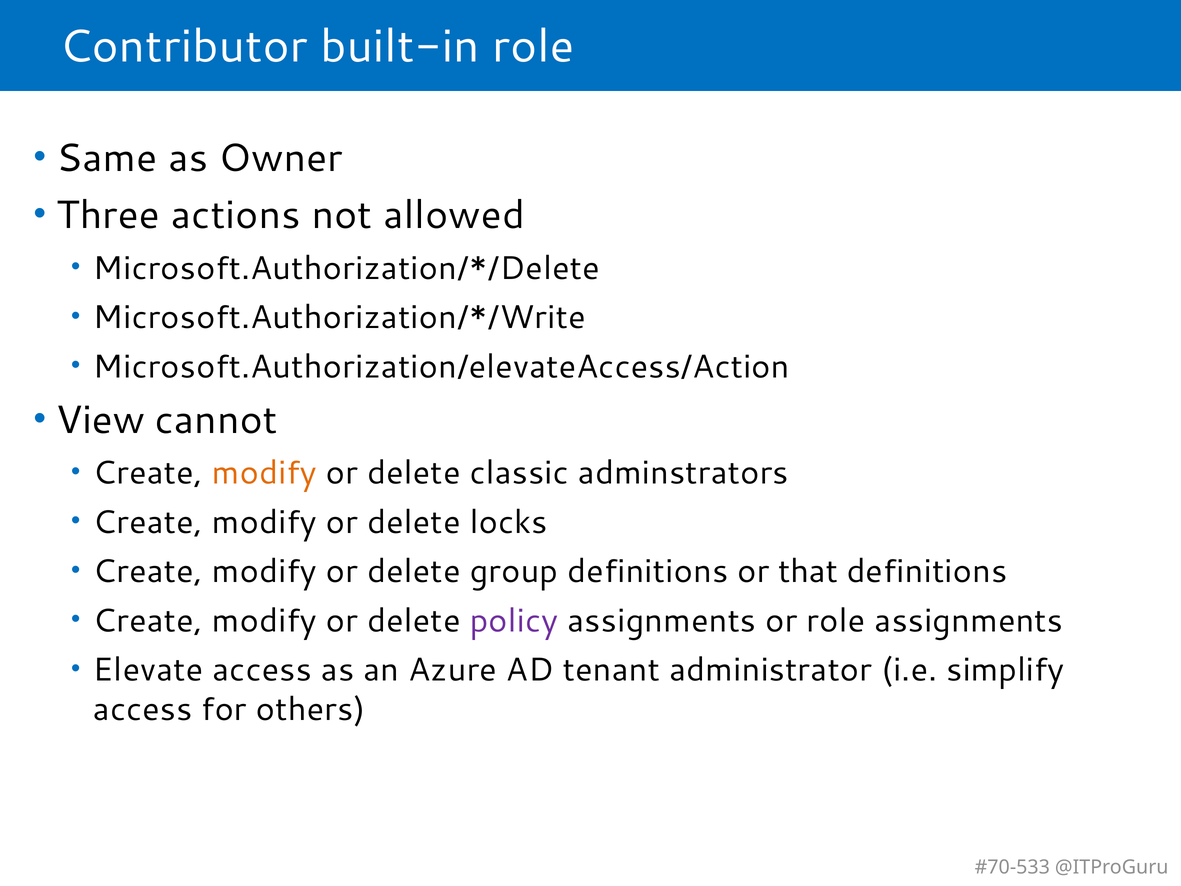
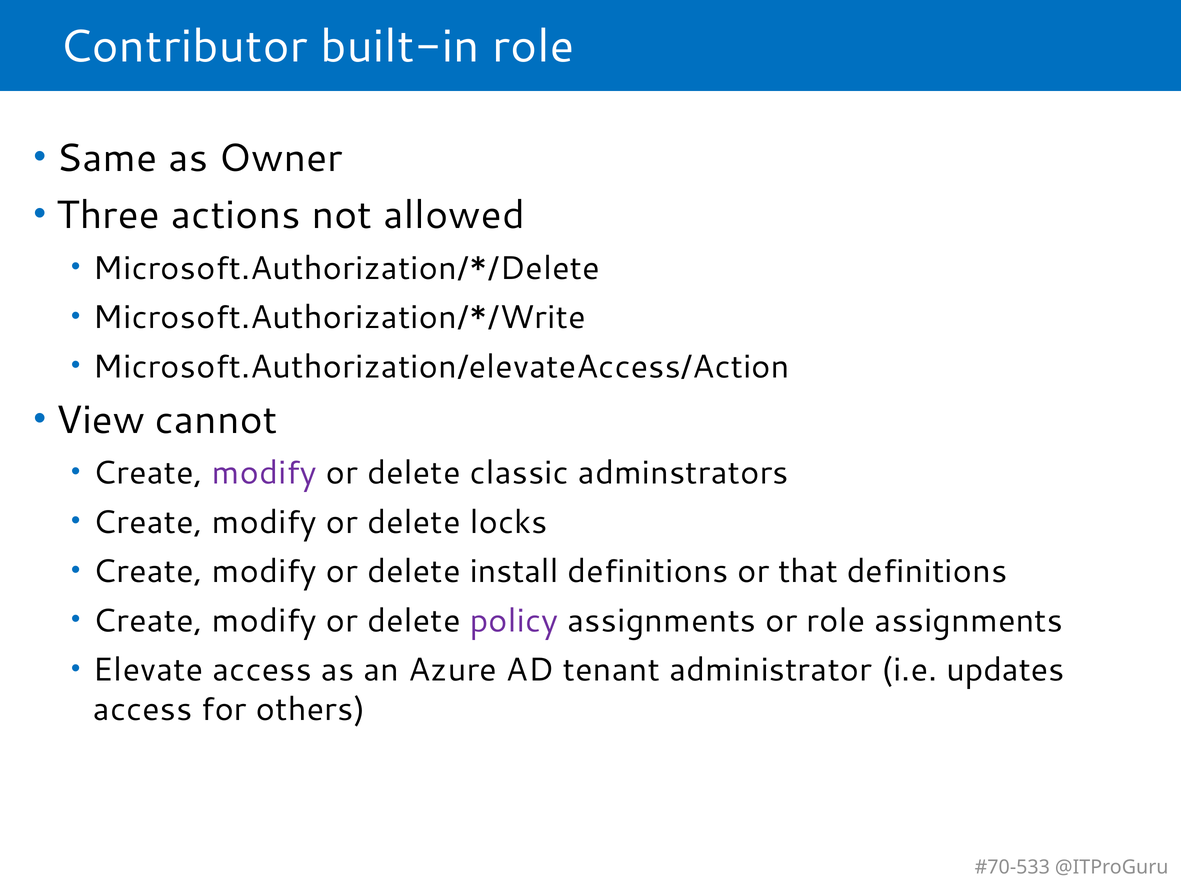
modify at (264, 473) colour: orange -> purple
group: group -> install
simplify: simplify -> updates
